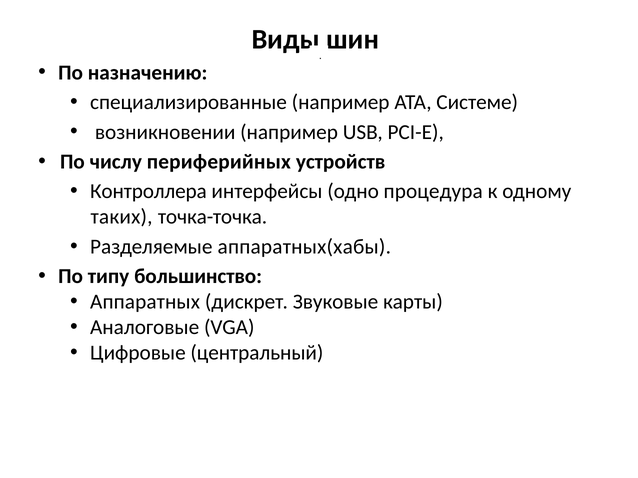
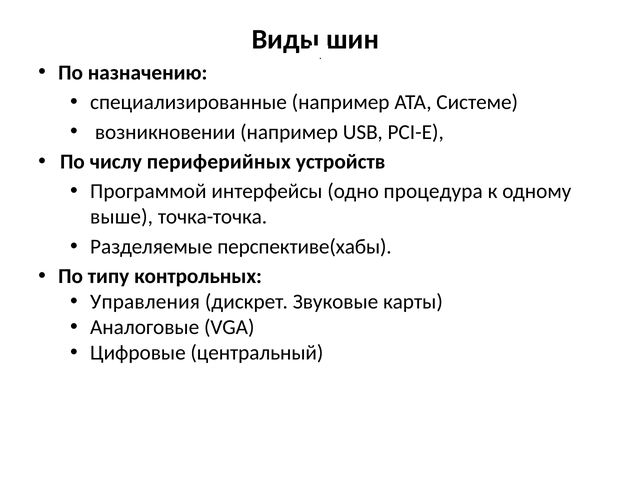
Контроллера: Контроллера -> Программой
таких: таких -> выше
аппаратных(хабы: аппаратных(хабы -> перспективе(хабы
большинство: большинство -> контрольных
Аппаратных: Аппаратных -> Управления
